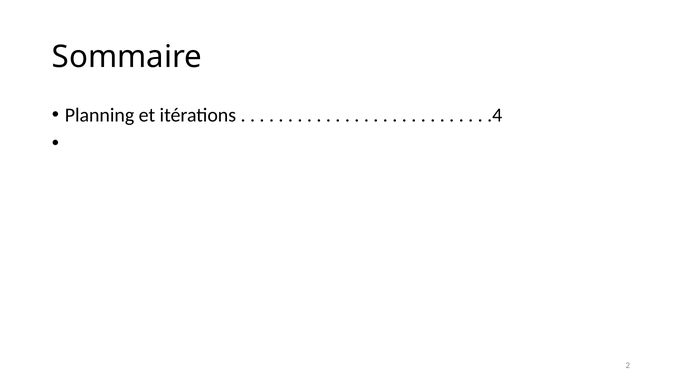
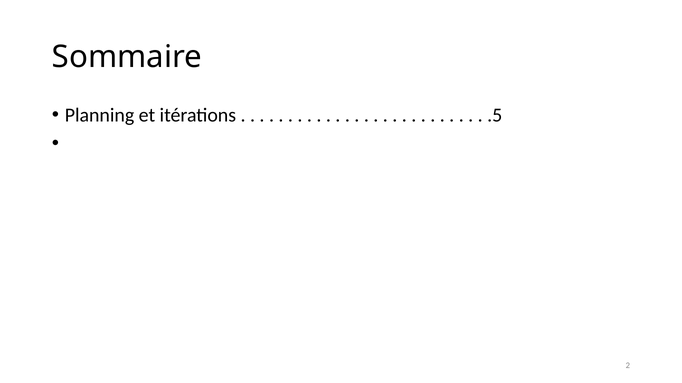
.4: .4 -> .5
